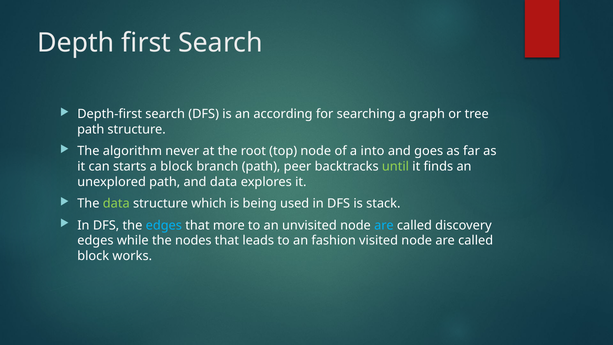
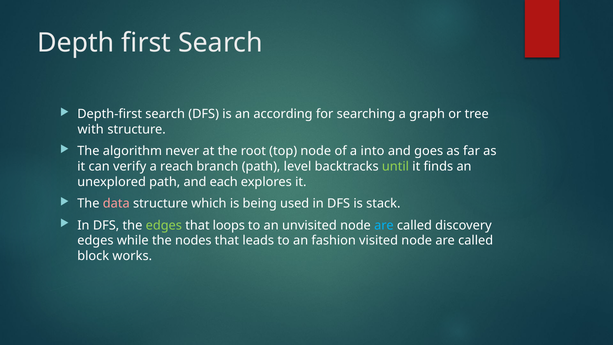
path at (91, 129): path -> with
starts: starts -> verify
a block: block -> reach
peer: peer -> level
and data: data -> each
data at (116, 204) colour: light green -> pink
edges at (164, 225) colour: light blue -> light green
more: more -> loops
